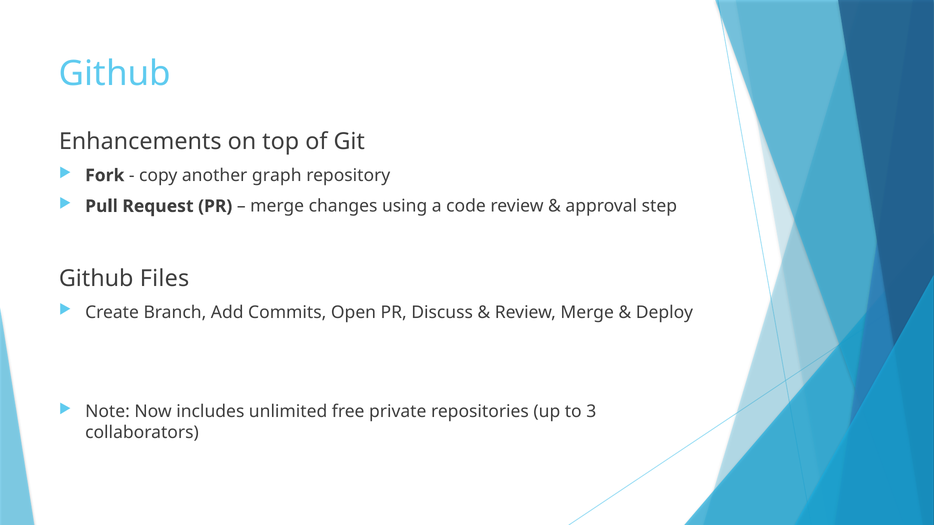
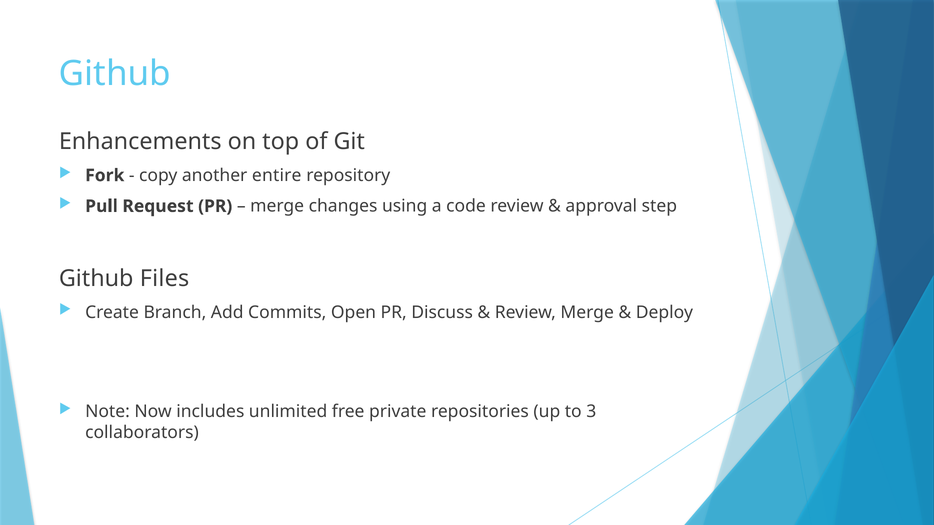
graph: graph -> entire
